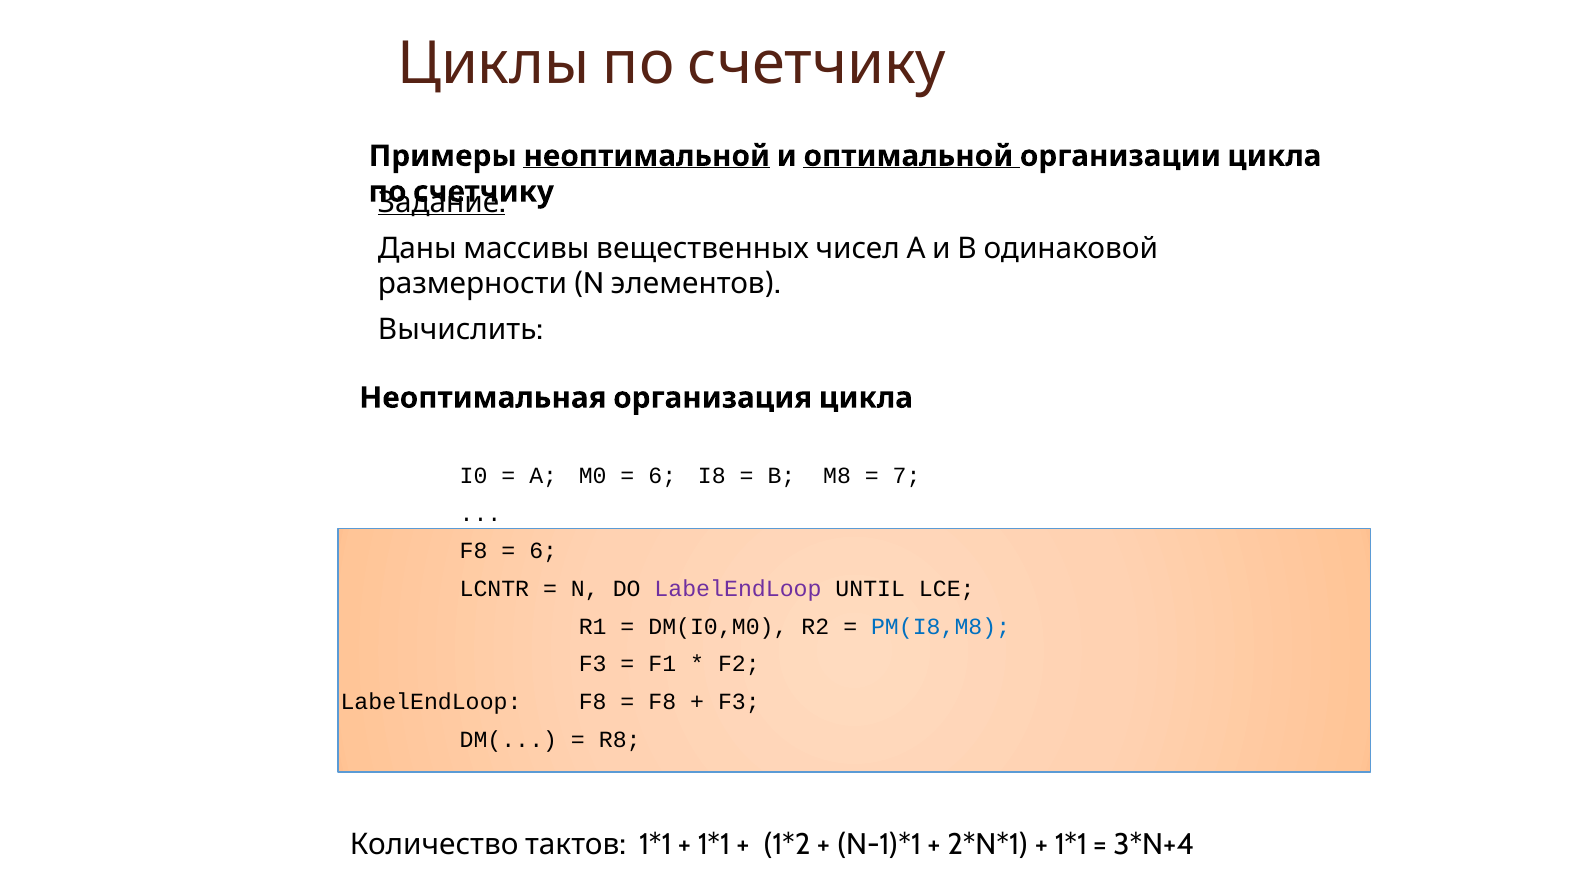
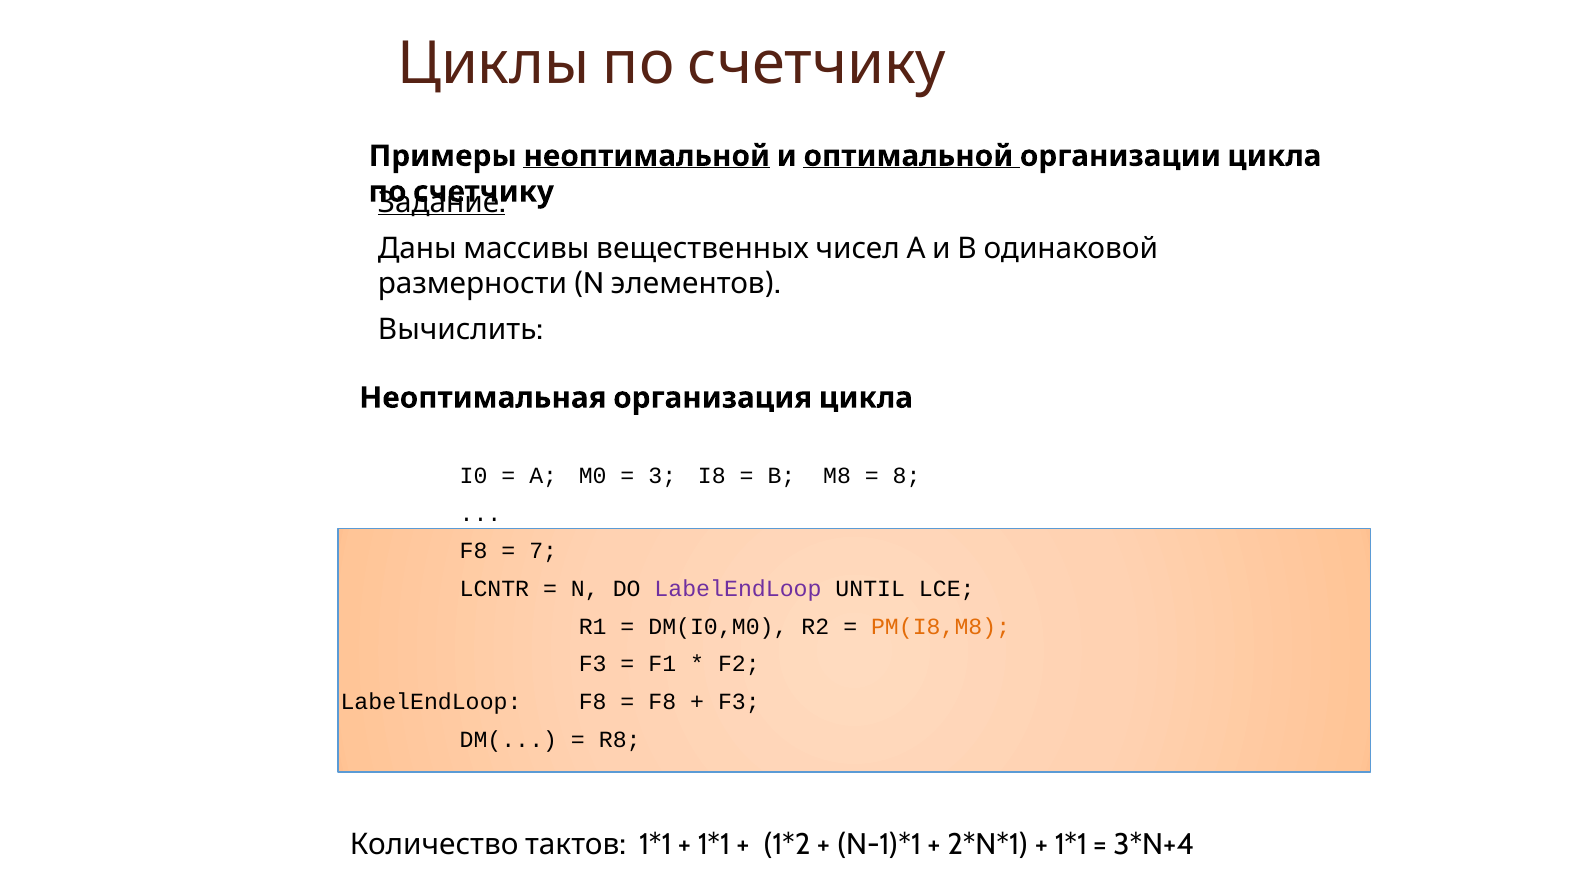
6 at (662, 476): 6 -> 3
7: 7 -> 8
6 at (543, 551): 6 -> 7
PM(I8,M8 colour: blue -> orange
